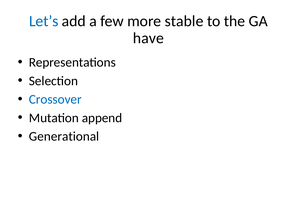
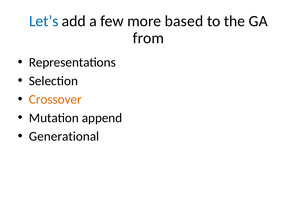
stable: stable -> based
have: have -> from
Crossover colour: blue -> orange
